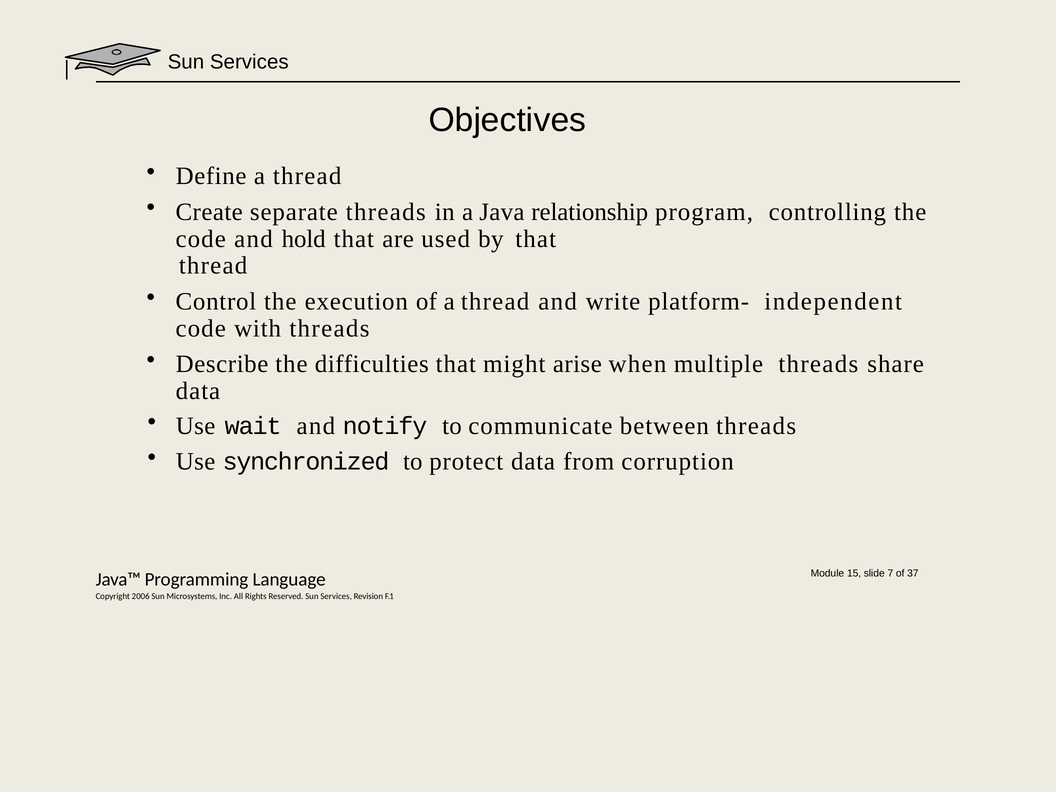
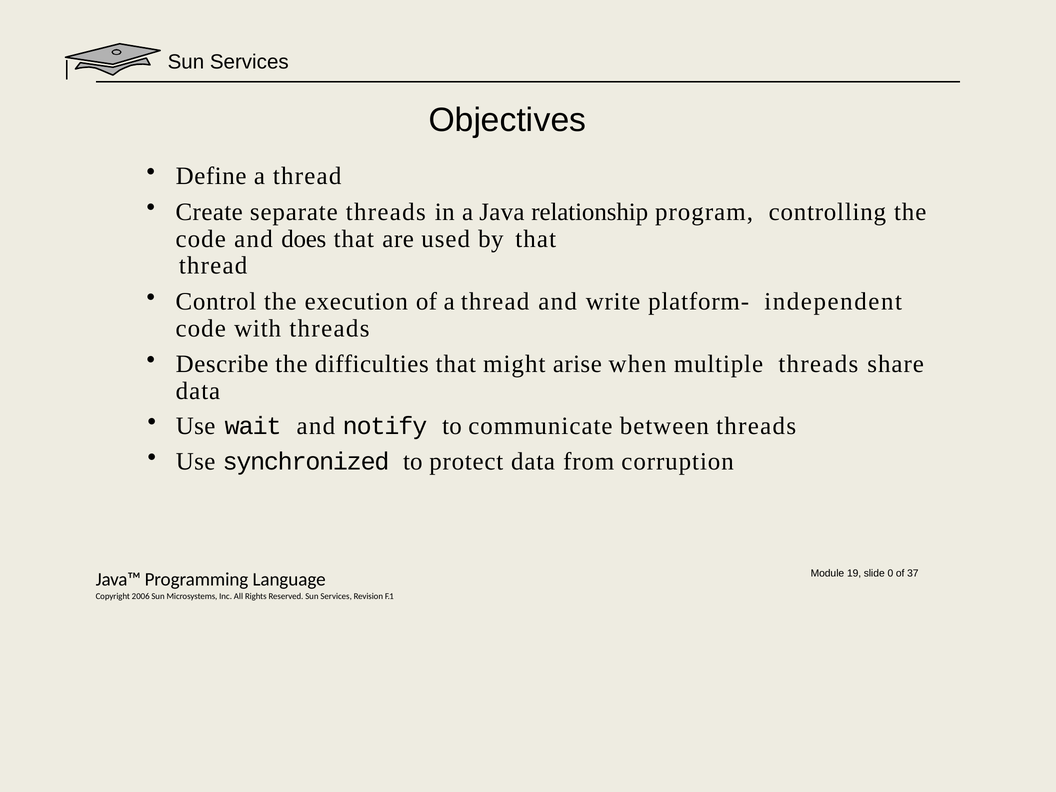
hold: hold -> does
15: 15 -> 19
7: 7 -> 0
